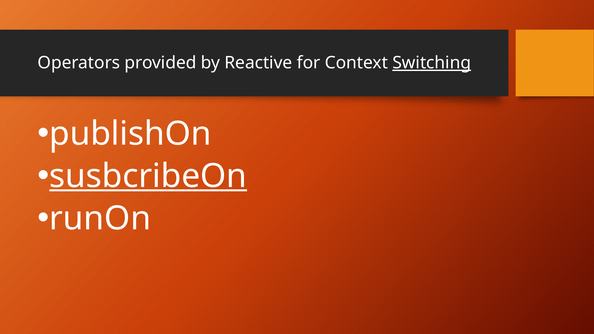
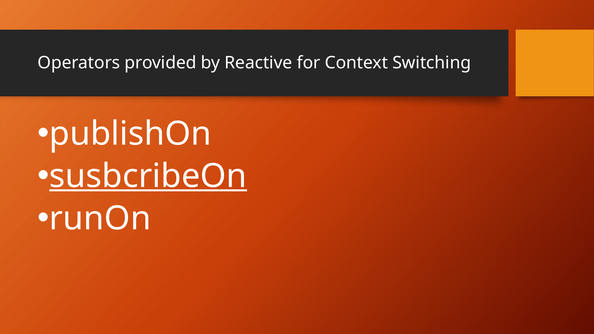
Switching underline: present -> none
